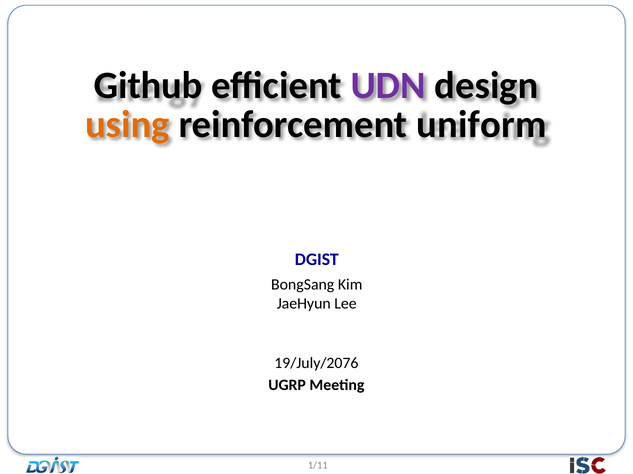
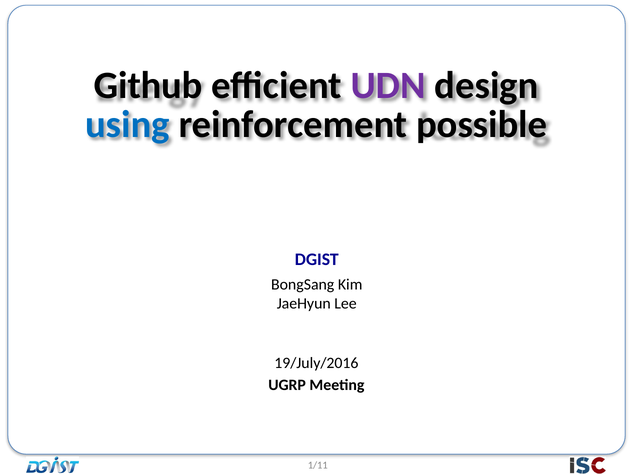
using colour: orange -> blue
uniform: uniform -> possible
19/July/2076: 19/July/2076 -> 19/July/2016
